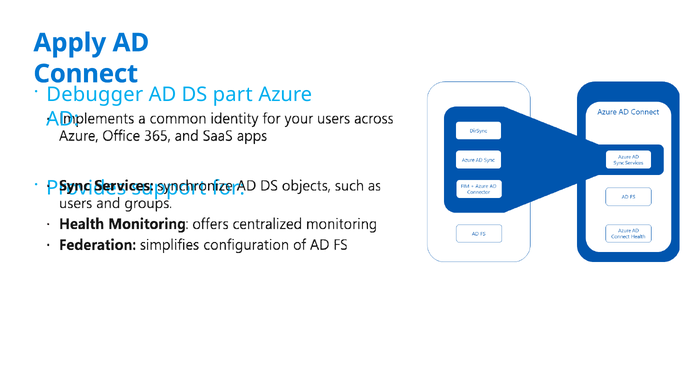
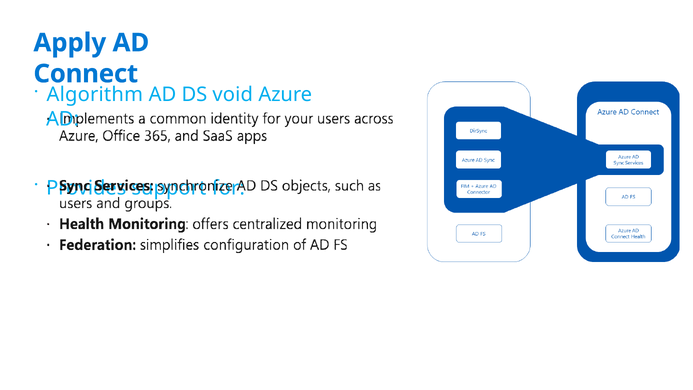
Debugger: Debugger -> Algorithm
part: part -> void
